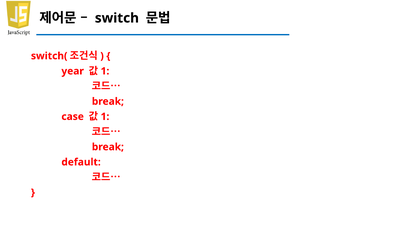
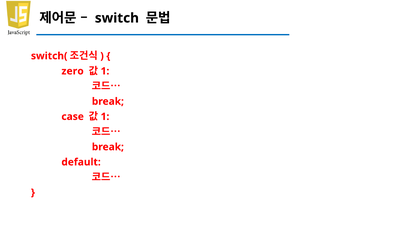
year: year -> zero
